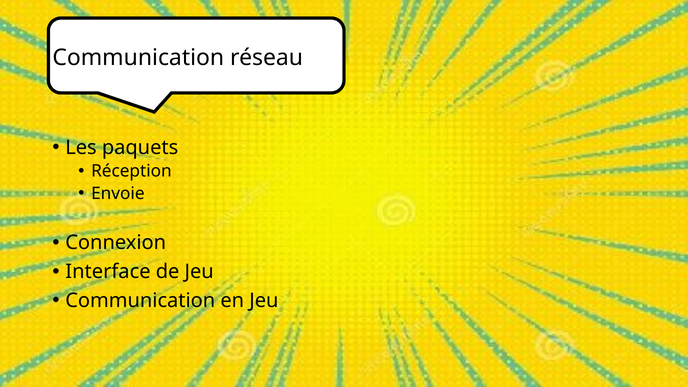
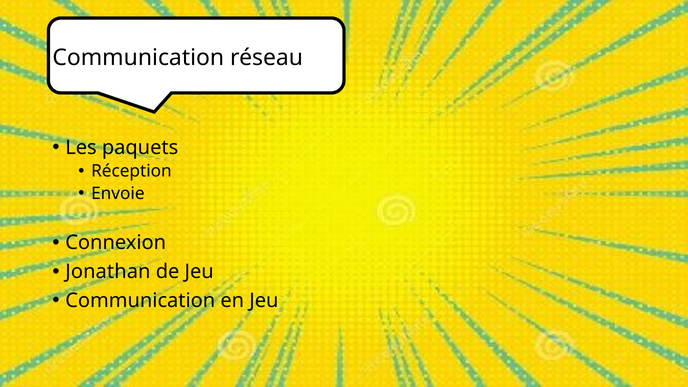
Interface: Interface -> Jonathan
